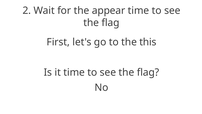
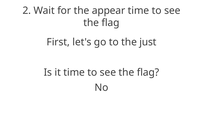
this: this -> just
